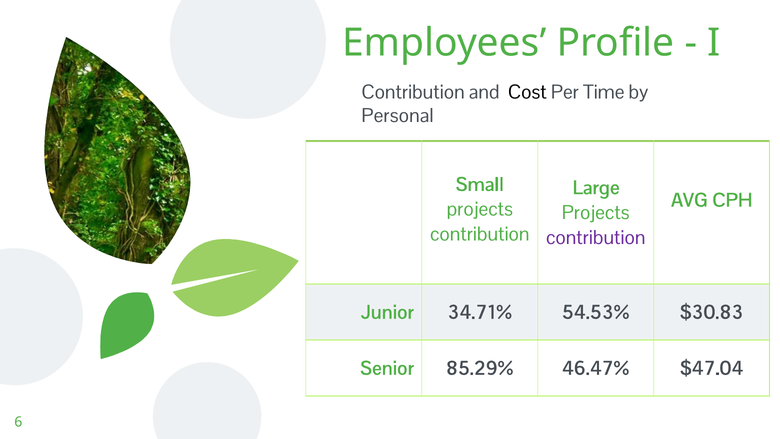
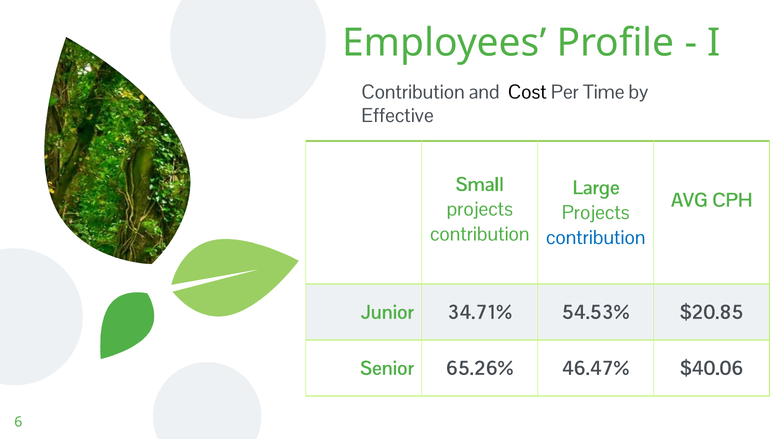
Personal: Personal -> Effective
contribution at (596, 238) colour: purple -> blue
$30.83: $30.83 -> $20.85
85.29%: 85.29% -> 65.26%
$47.04: $47.04 -> $40.06
